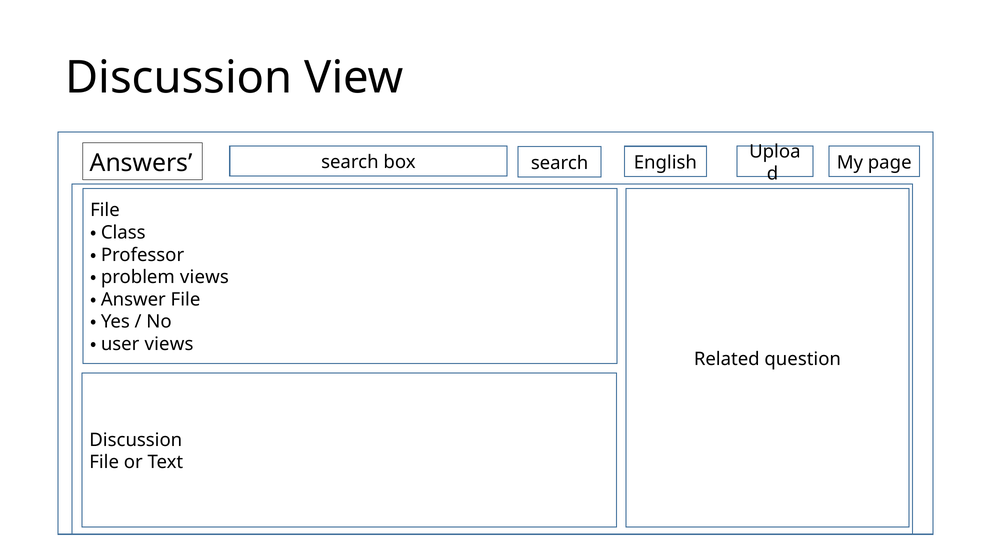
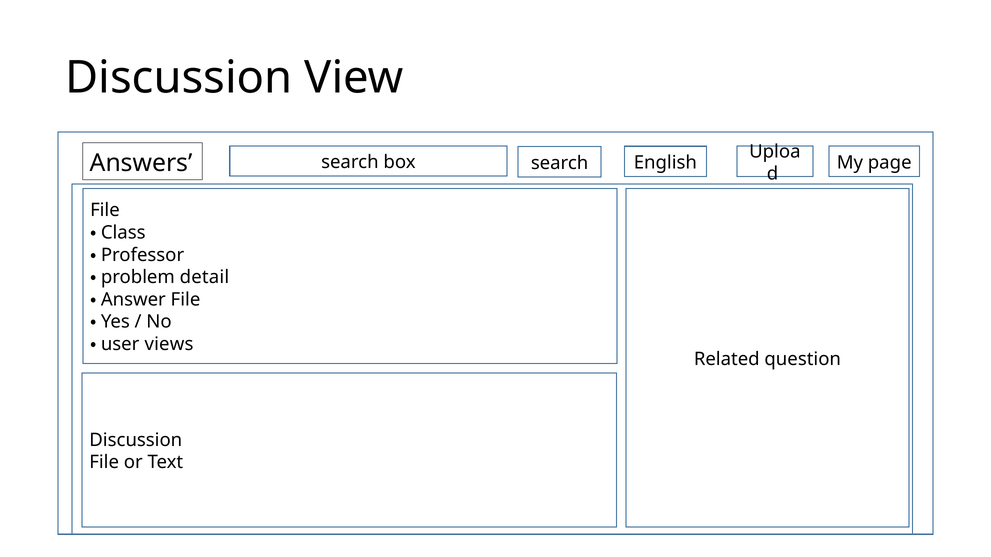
views at (204, 277): views -> detail
